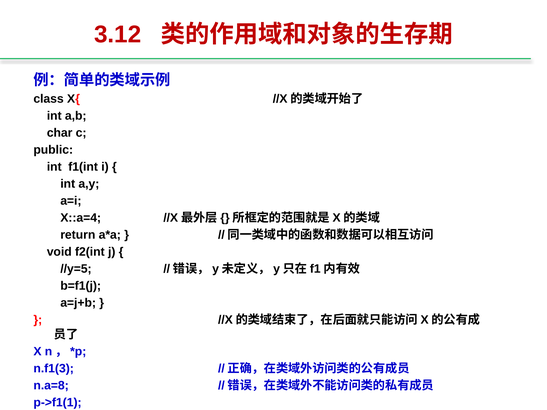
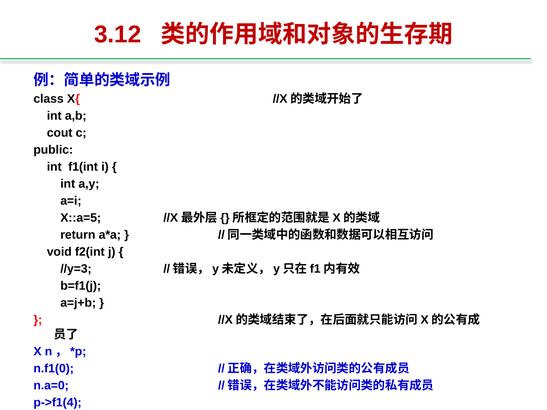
char: char -> cout
X::a=4: X::a=4 -> X::a=5
//y=5: //y=5 -> //y=3
n.f1(3: n.f1(3 -> n.f1(0
n.a=8: n.a=8 -> n.a=0
p->f1(1: p->f1(1 -> p->f1(4
